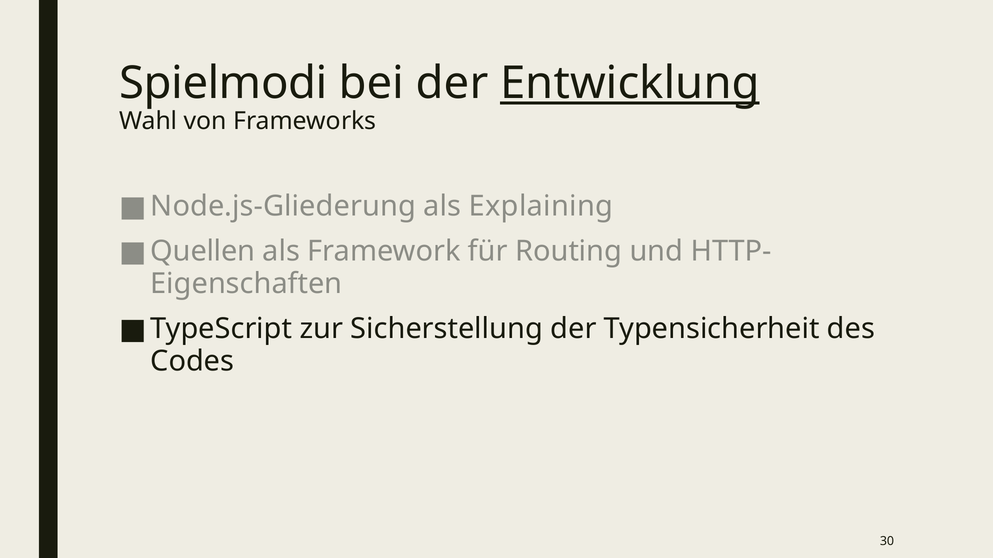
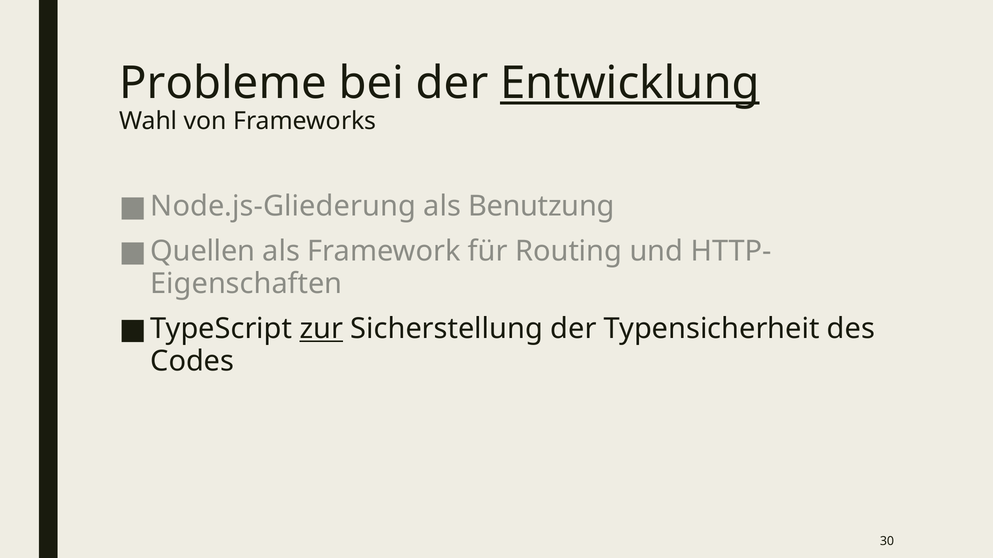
Spielmodi: Spielmodi -> Probleme
Explaining: Explaining -> Benutzung
zur underline: none -> present
